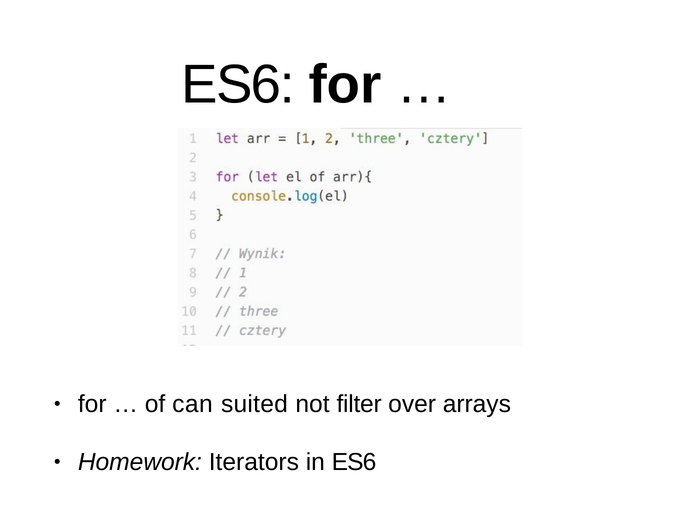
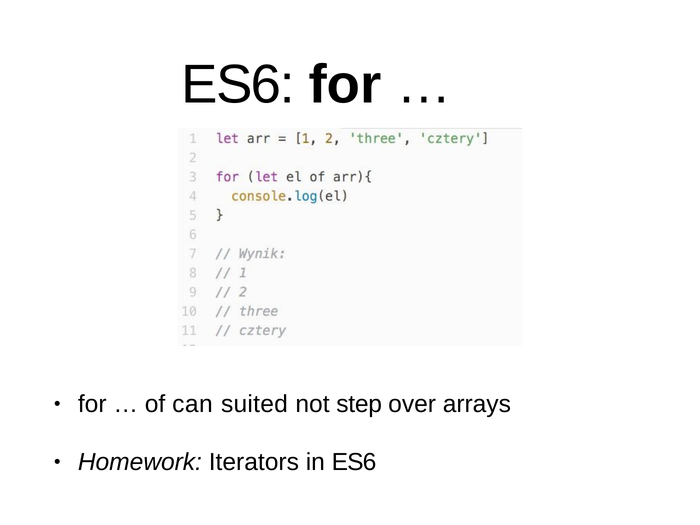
filter: filter -> step
